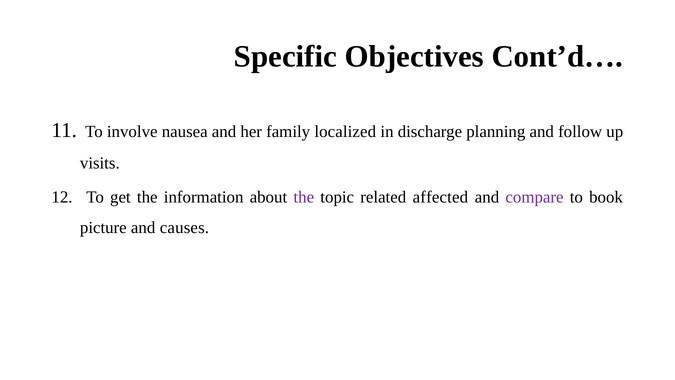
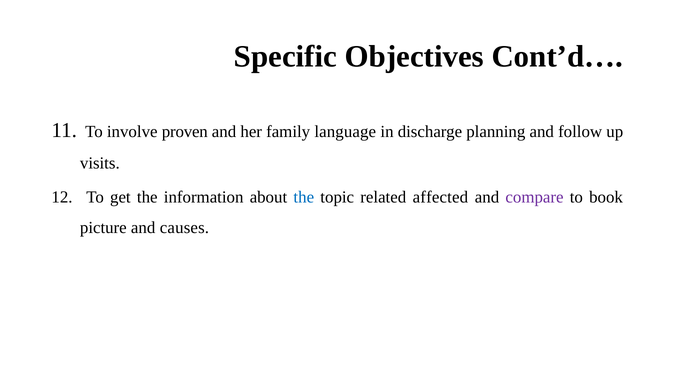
nausea: nausea -> proven
localized: localized -> language
the at (304, 197) colour: purple -> blue
